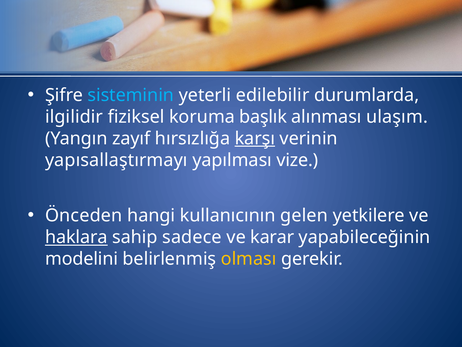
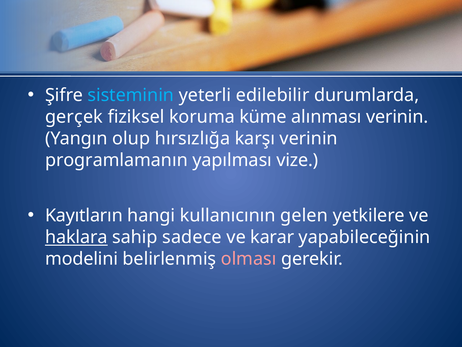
ilgilidir: ilgilidir -> gerçek
başlık: başlık -> küme
alınması ulaşım: ulaşım -> verinin
zayıf: zayıf -> olup
karşı underline: present -> none
yapısallaştırmayı: yapısallaştırmayı -> programlamanın
Önceden: Önceden -> Kayıtların
olması colour: yellow -> pink
